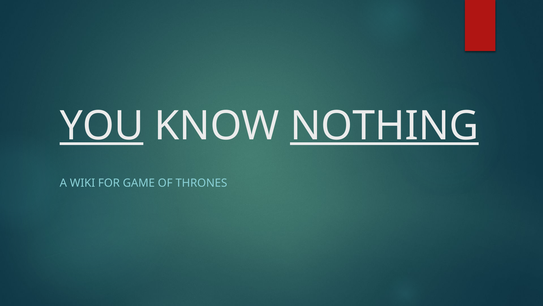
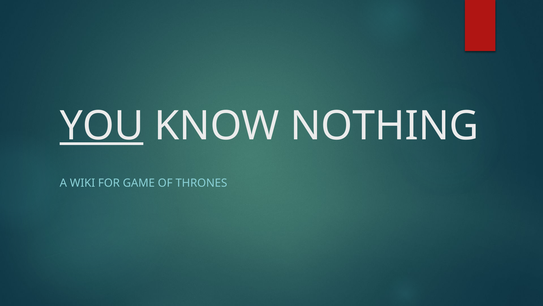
NOTHING underline: present -> none
